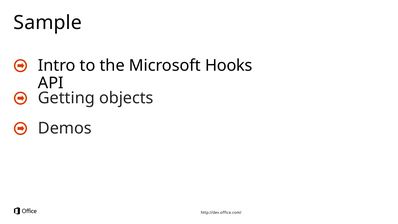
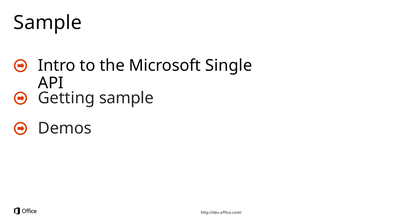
Hooks: Hooks -> Single
Getting objects: objects -> sample
